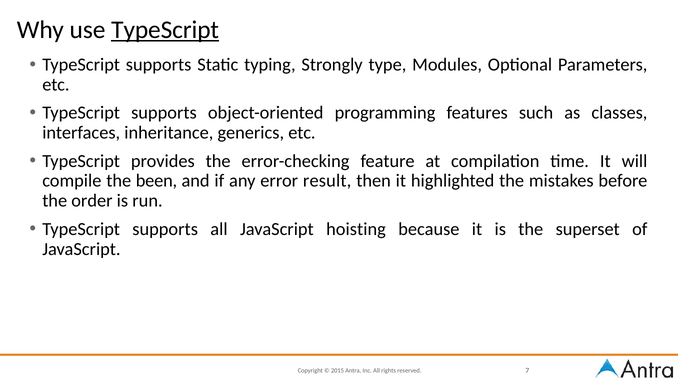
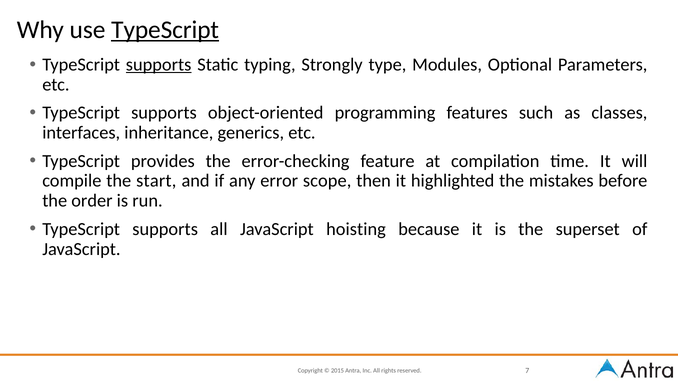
supports at (159, 65) underline: none -> present
been: been -> start
result: result -> scope
